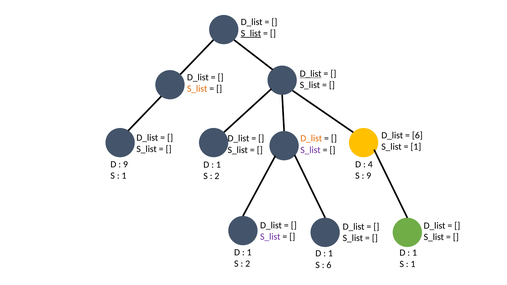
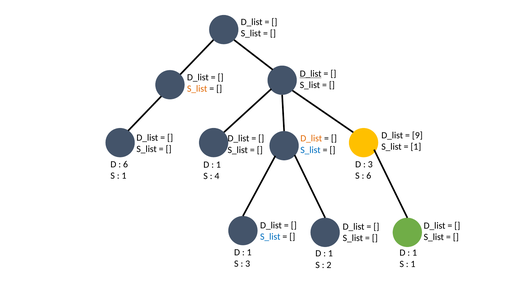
S_list at (251, 33) underline: present -> none
6 at (417, 135): 6 -> 9
S_list at (310, 150) colour: purple -> blue
9 at (126, 164): 9 -> 6
4 at (370, 164): 4 -> 3
9 at (369, 176): 9 -> 6
2 at (217, 176): 2 -> 4
S_list at (270, 237) colour: purple -> blue
2 at (248, 264): 2 -> 3
6 at (329, 265): 6 -> 2
